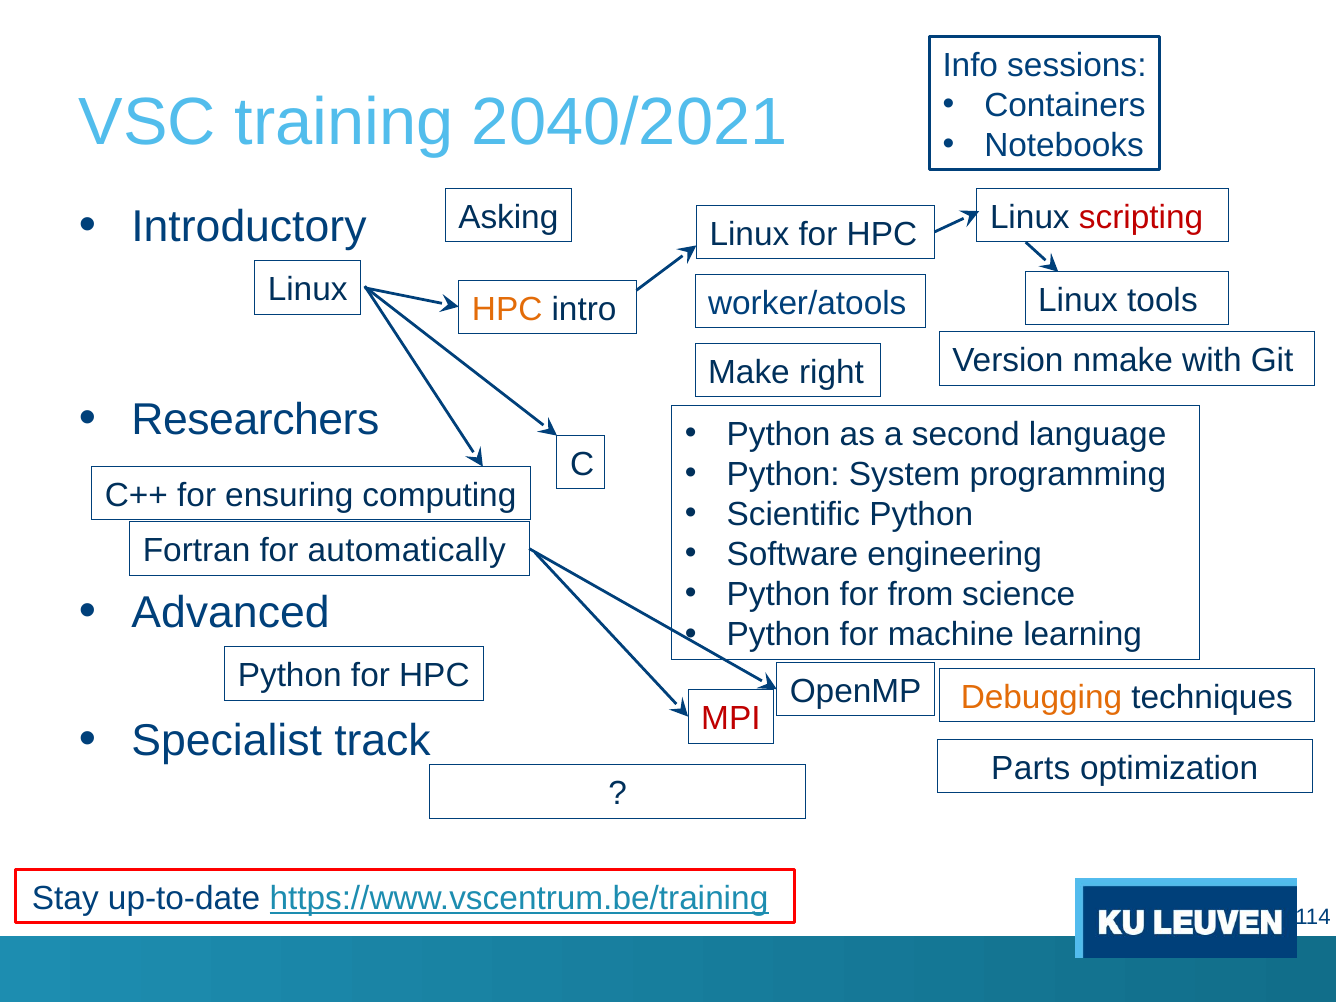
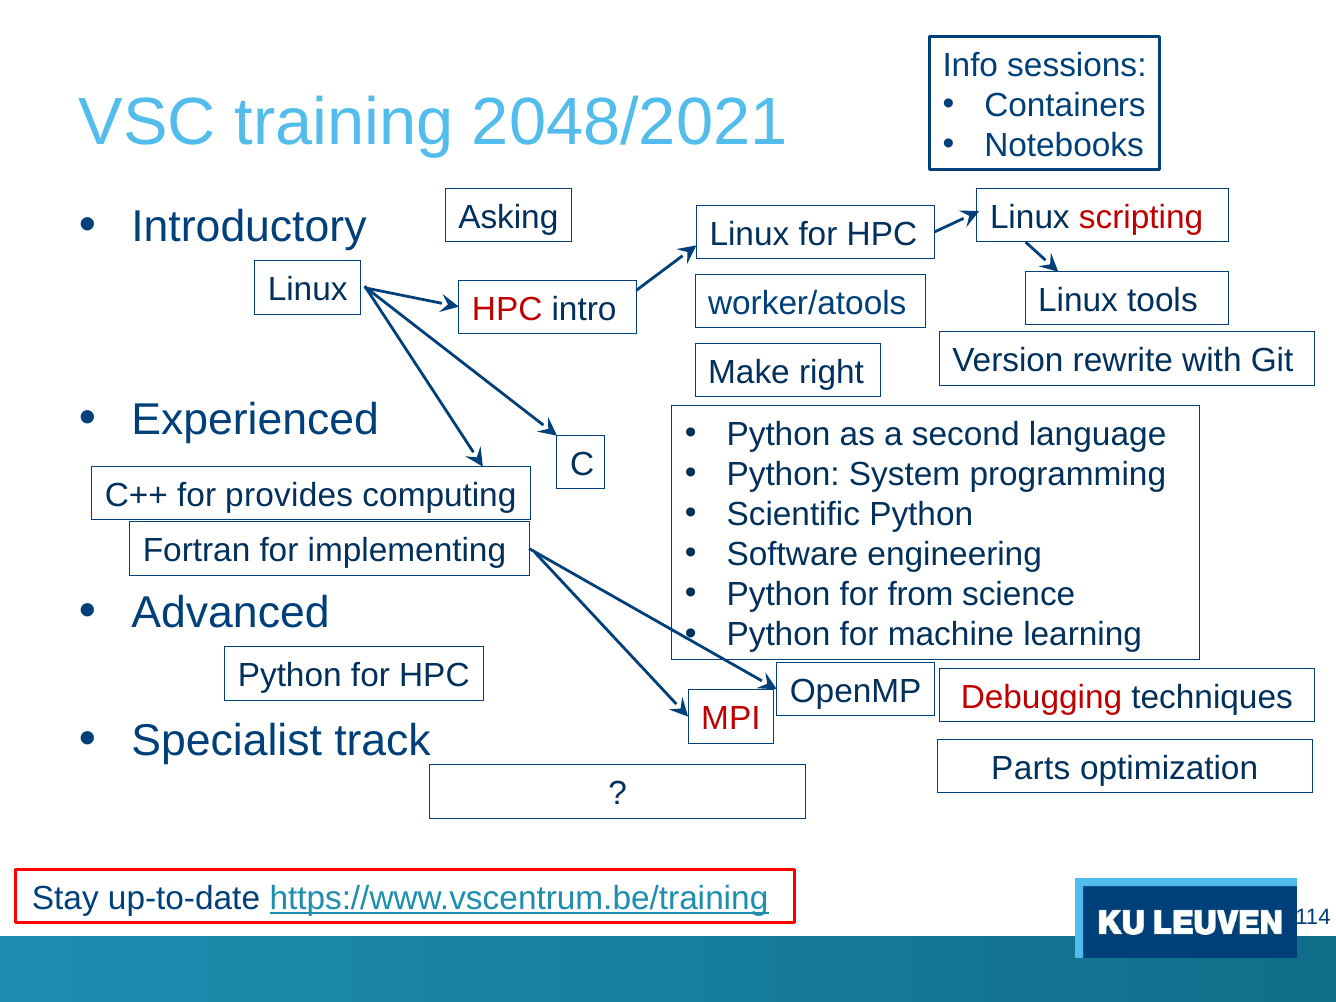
2040/2021: 2040/2021 -> 2048/2021
HPC at (507, 309) colour: orange -> red
nmake: nmake -> rewrite
Researchers: Researchers -> Experienced
ensuring: ensuring -> provides
automatically: automatically -> implementing
Debugging colour: orange -> red
